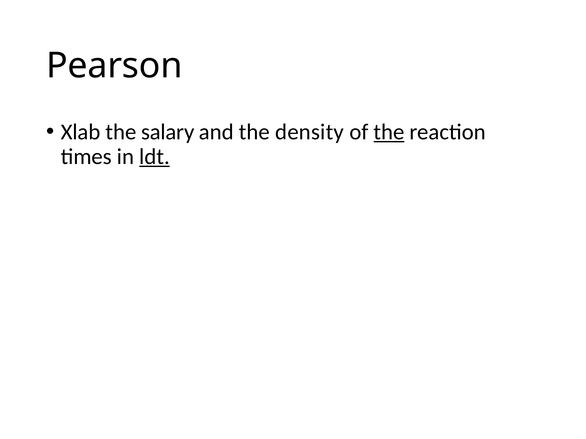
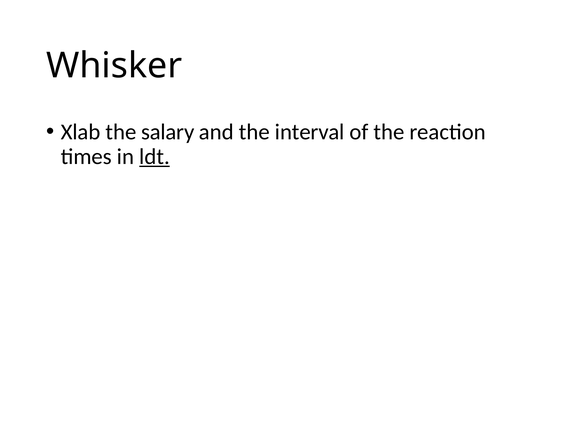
Pearson: Pearson -> Whisker
density: density -> interval
the at (389, 132) underline: present -> none
